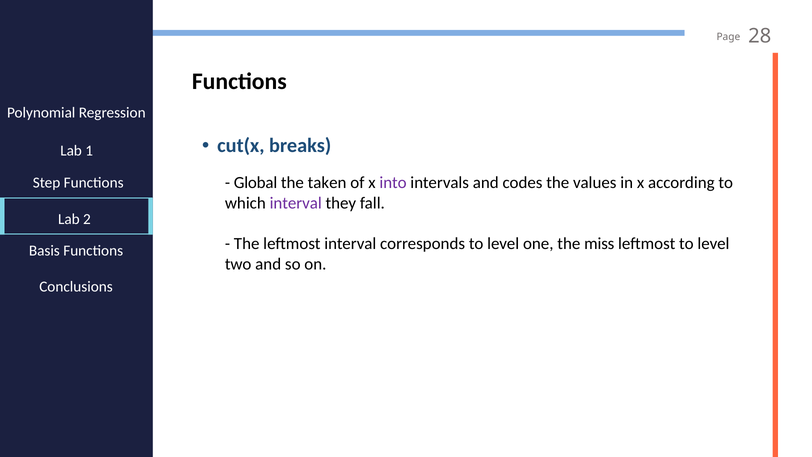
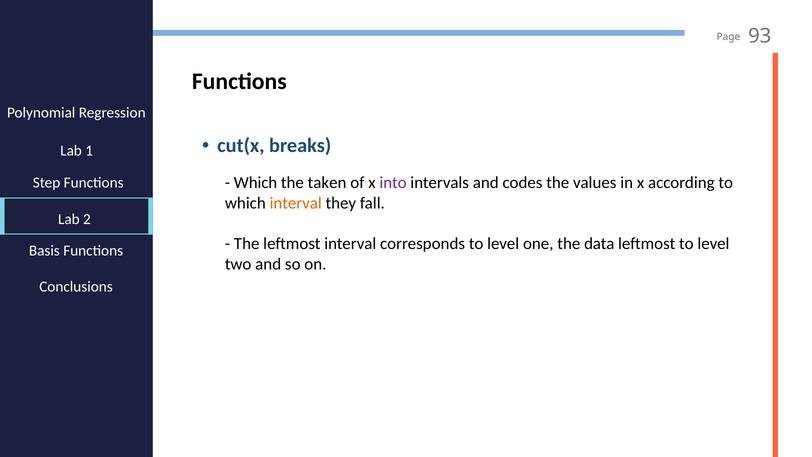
28: 28 -> 93
Global at (256, 183): Global -> Which
interval at (296, 203) colour: purple -> orange
miss: miss -> data
